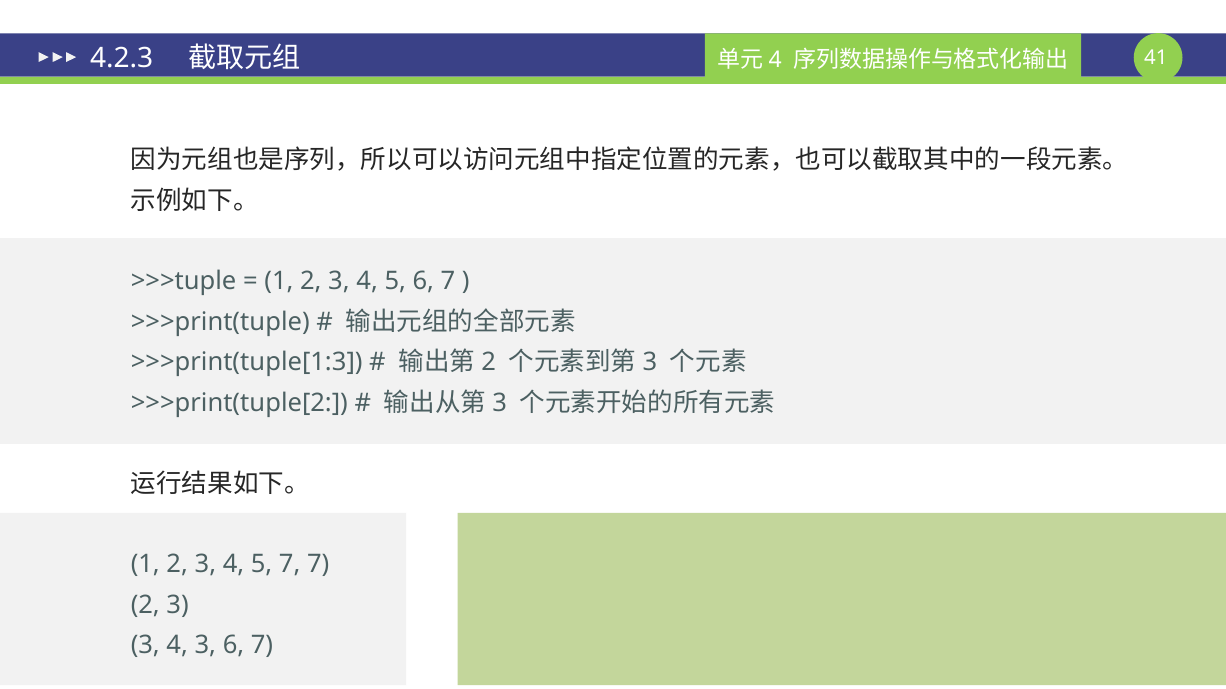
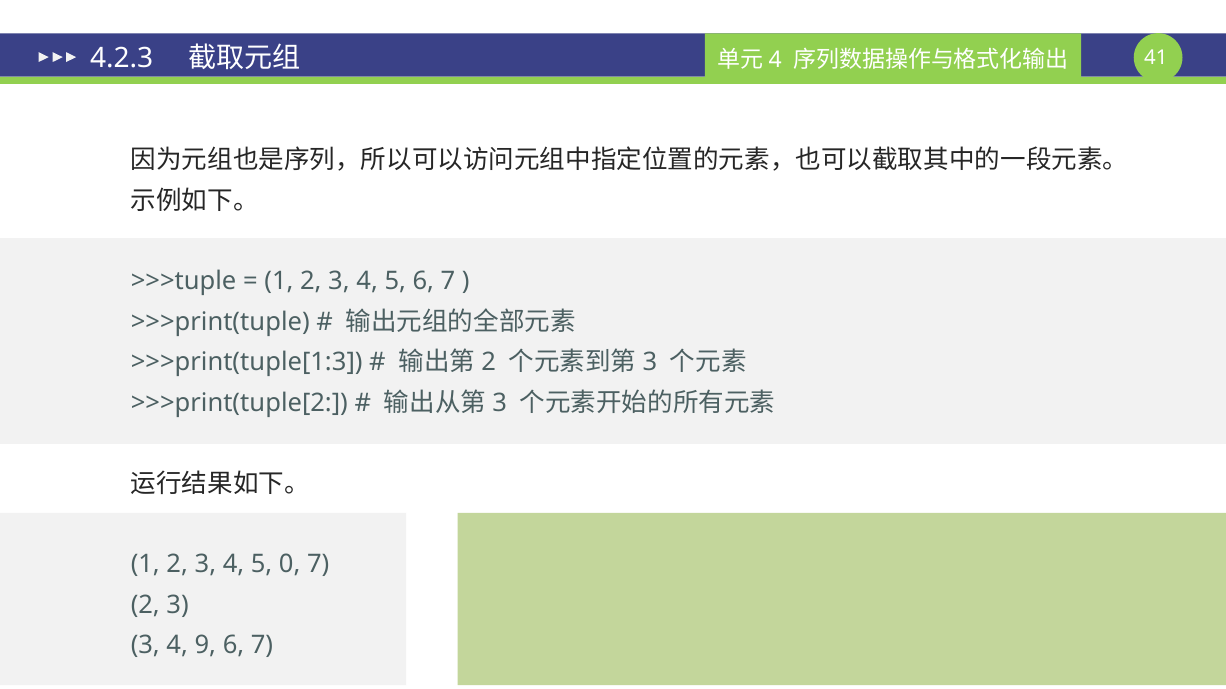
5 7: 7 -> 0
4 3: 3 -> 9
